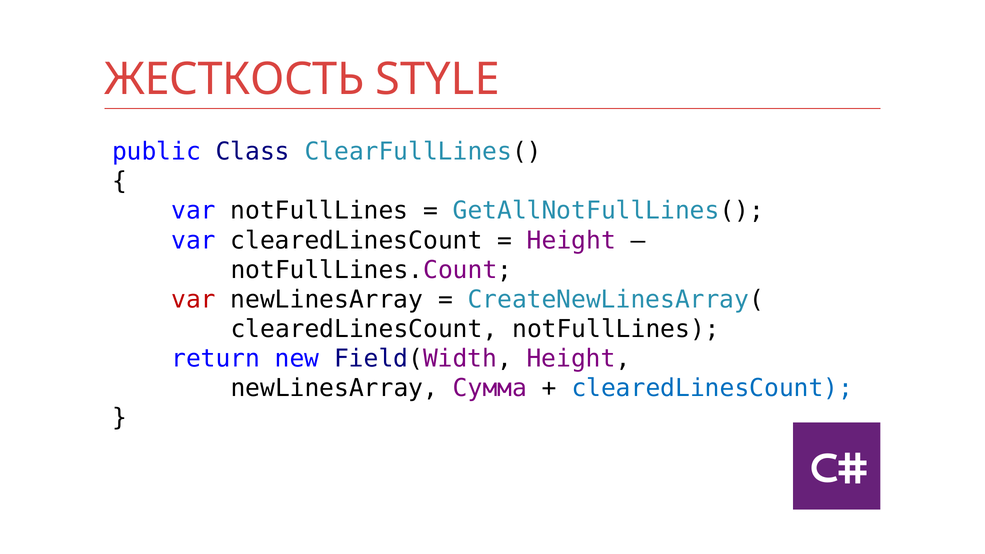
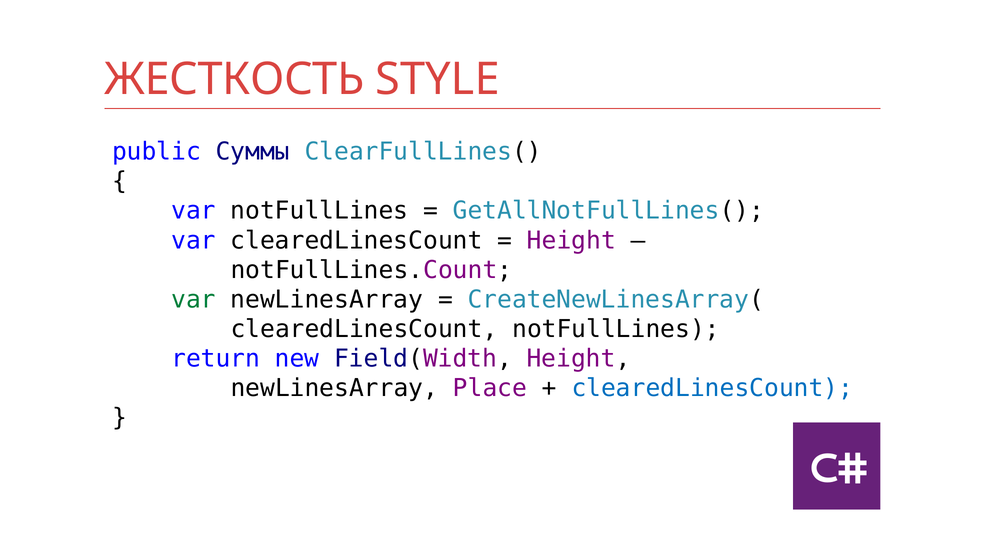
Class: Class -> Суммы
var at (193, 300) colour: red -> green
Сумма: Сумма -> Place
